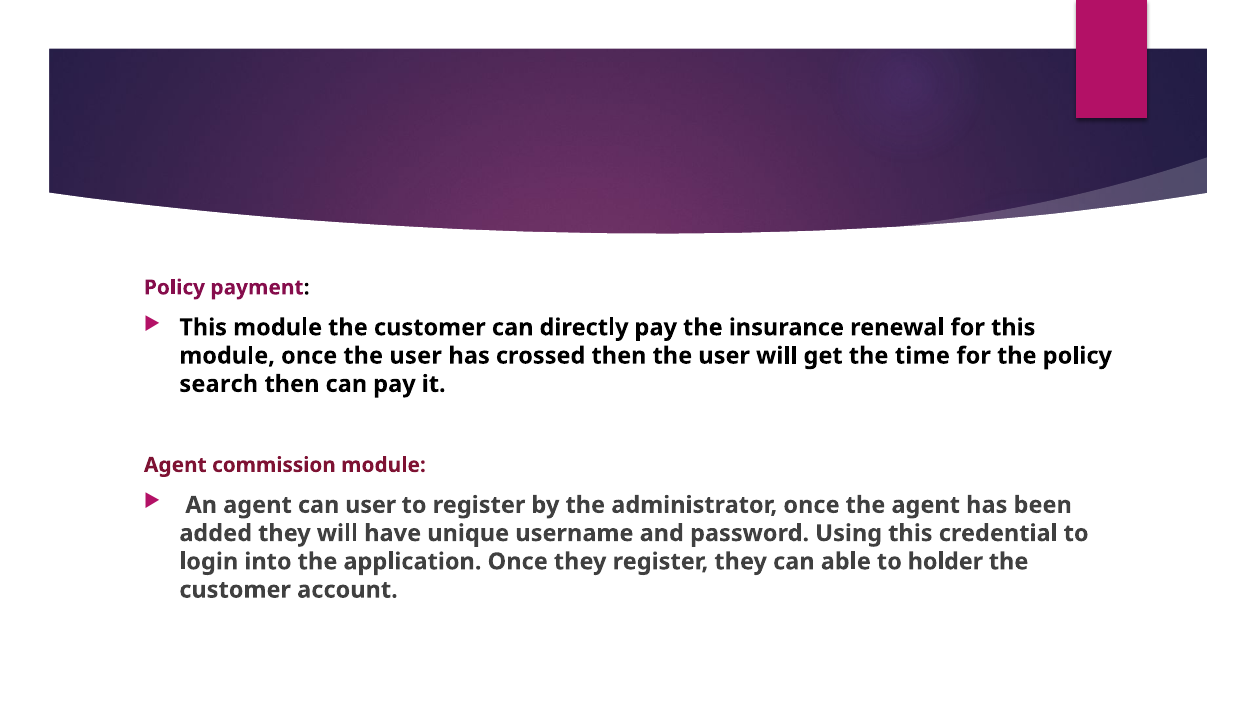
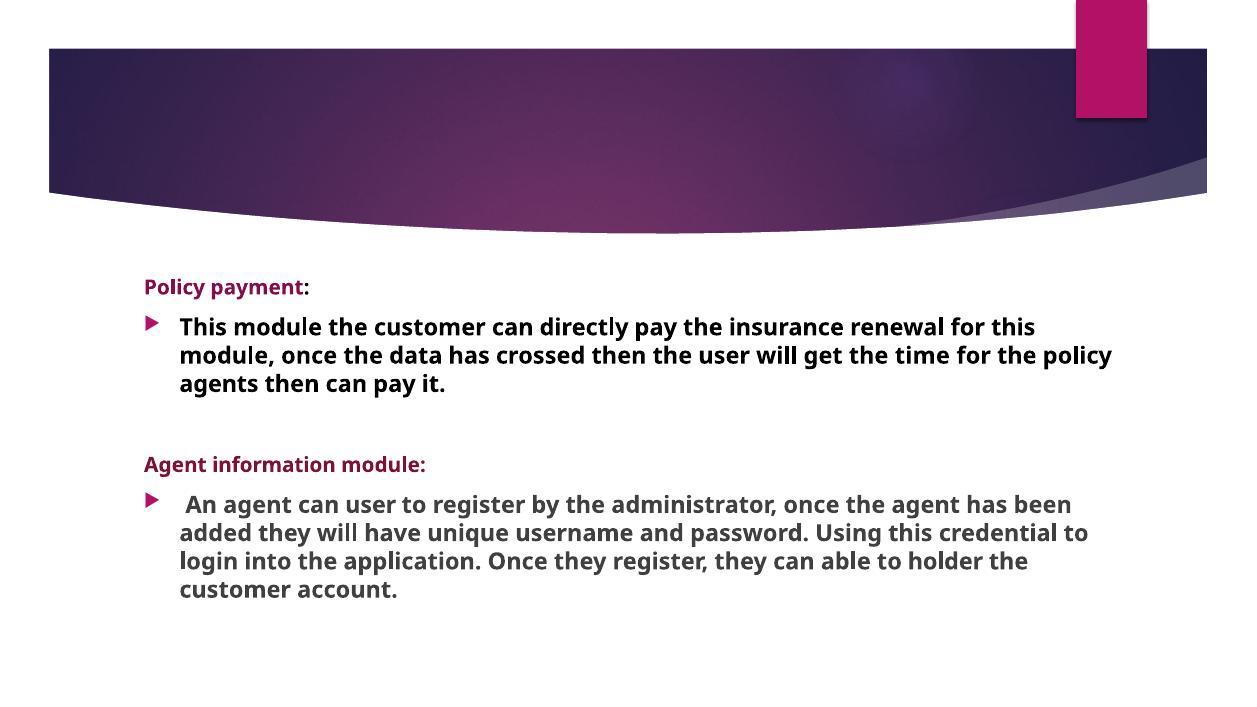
once the user: user -> data
search: search -> agents
commission: commission -> information
